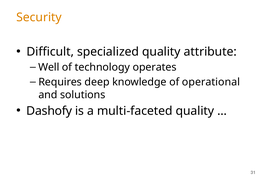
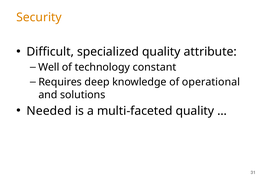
operates: operates -> constant
Dashofy: Dashofy -> Needed
